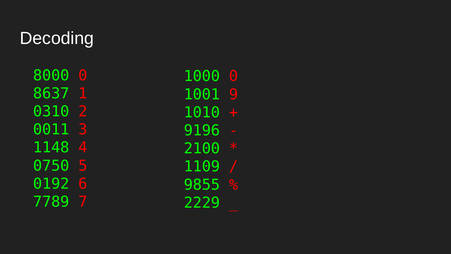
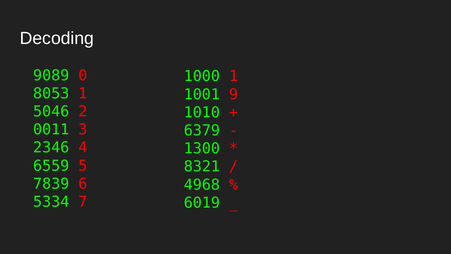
8000: 8000 -> 9089
1000 0: 0 -> 1
8637: 8637 -> 8053
0310: 0310 -> 5046
9196: 9196 -> 6379
1148: 1148 -> 2346
2100: 2100 -> 1300
0750: 0750 -> 6559
1109: 1109 -> 8321
0192: 0192 -> 7839
9855: 9855 -> 4968
7789: 7789 -> 5334
2229: 2229 -> 6019
